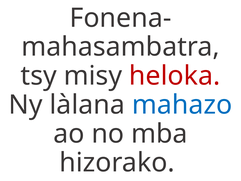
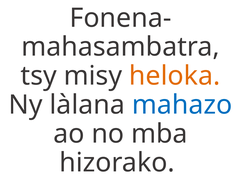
heloka colour: red -> orange
